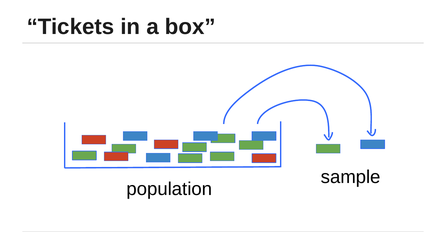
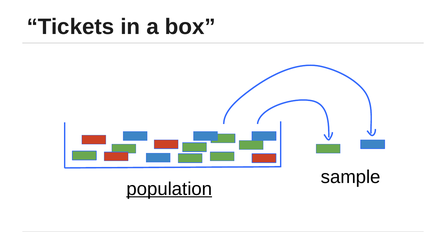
population underline: none -> present
